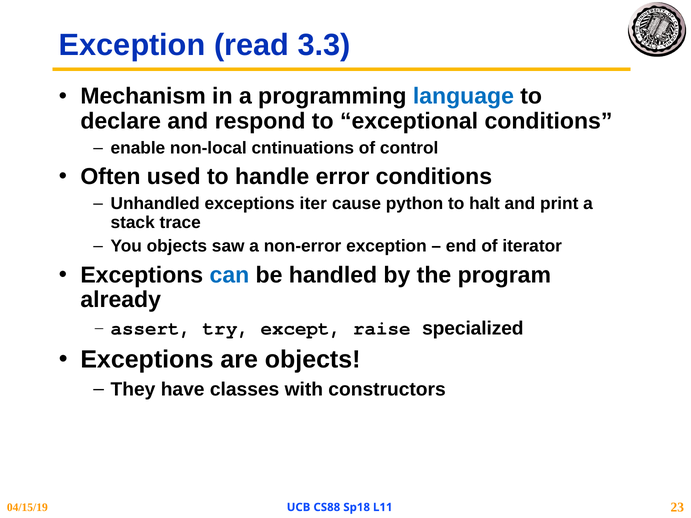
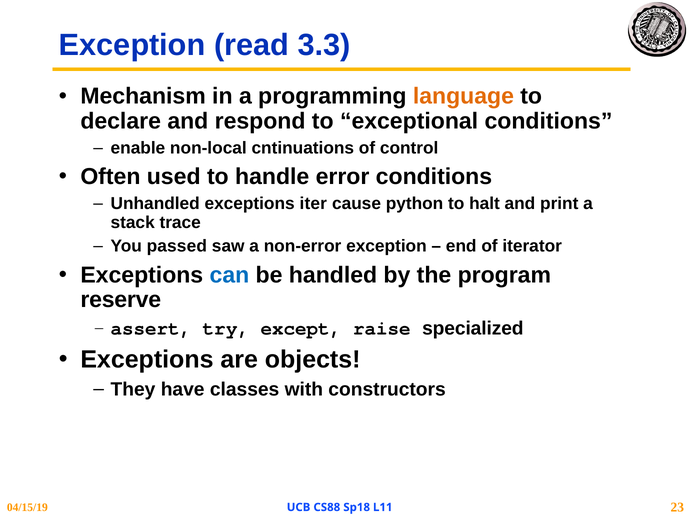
language colour: blue -> orange
You objects: objects -> passed
already: already -> reserve
